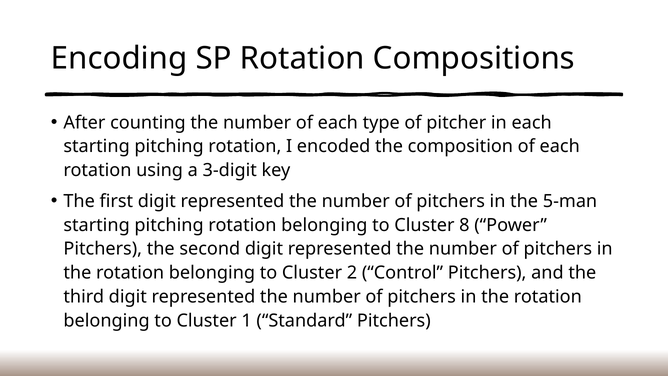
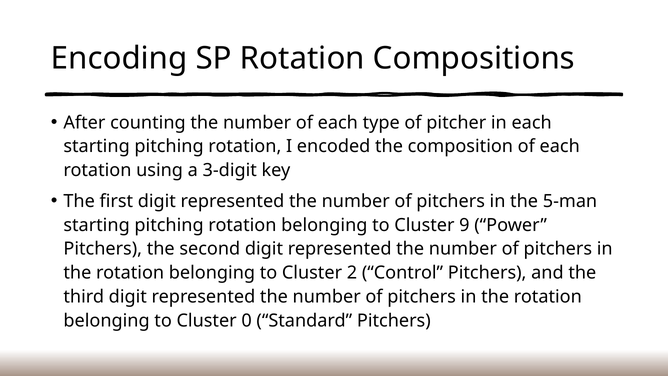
8: 8 -> 9
1: 1 -> 0
